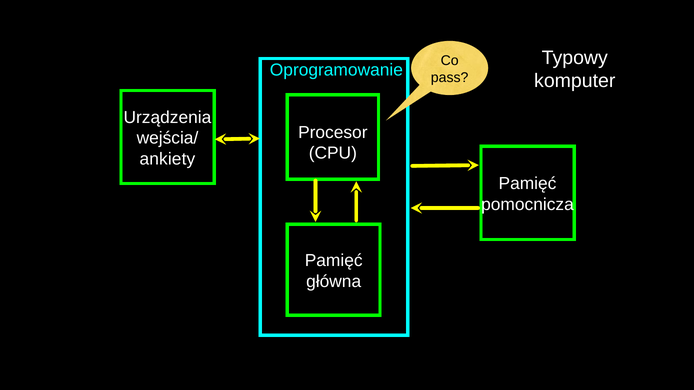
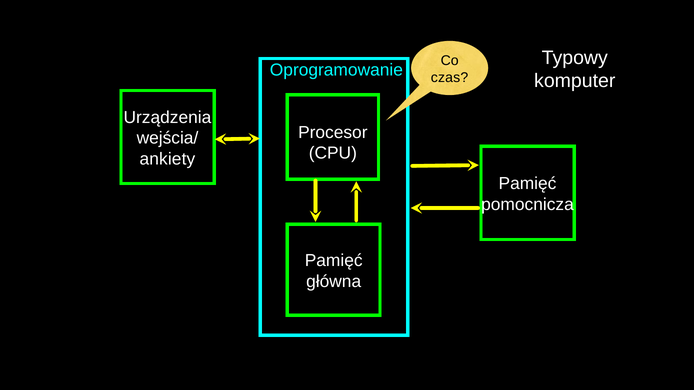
pass: pass -> czas
